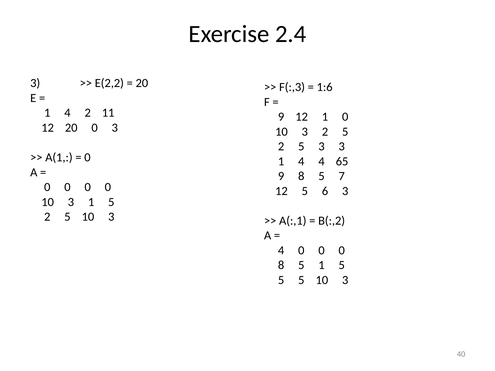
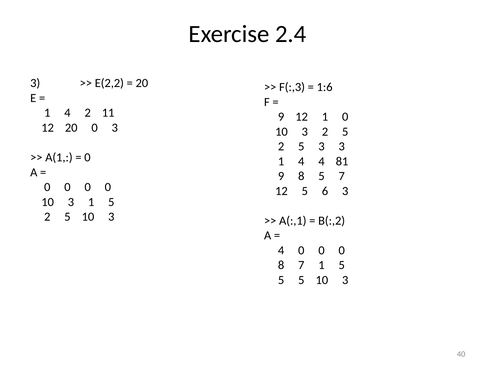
65: 65 -> 81
5 at (301, 265): 5 -> 7
